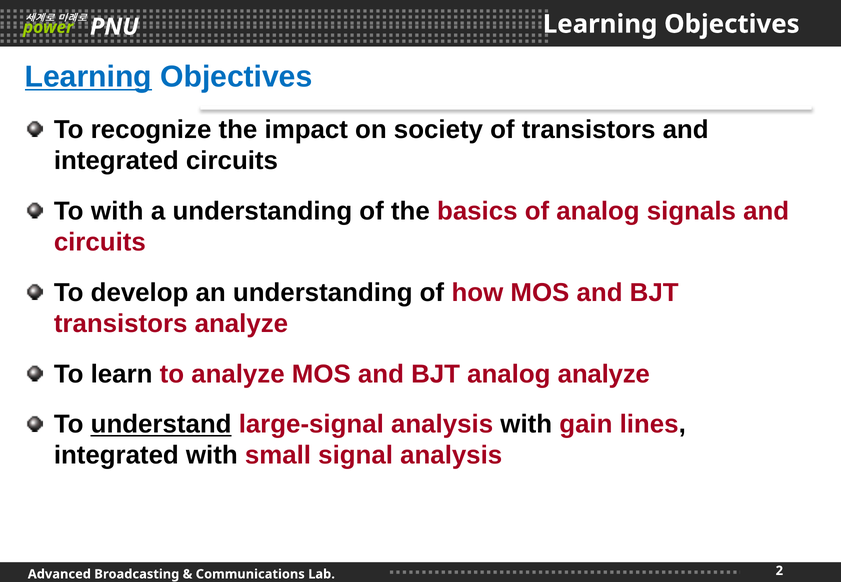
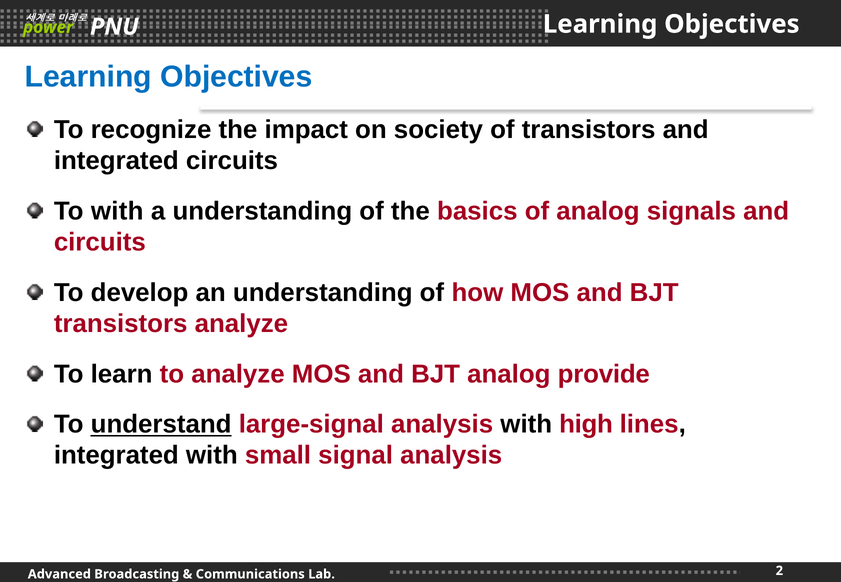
Learning at (88, 77) underline: present -> none
analog analyze: analyze -> provide
gain: gain -> high
